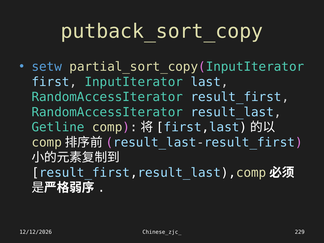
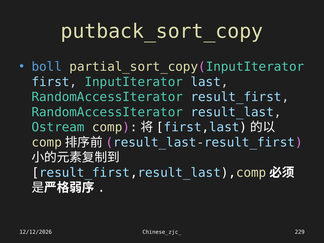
setw: setw -> boll
Getline: Getline -> Ostream
